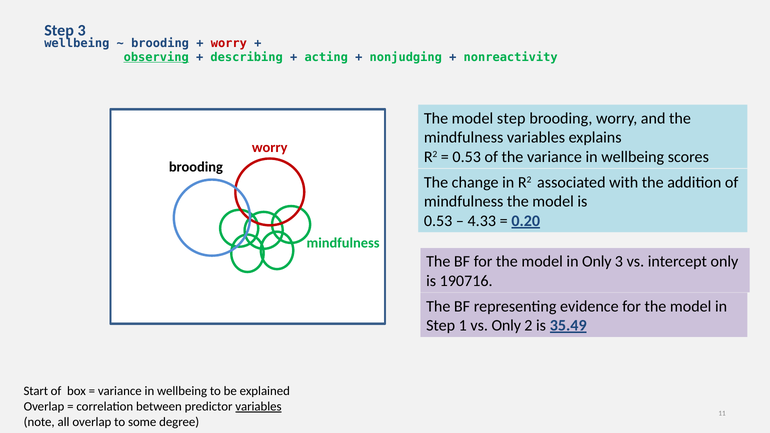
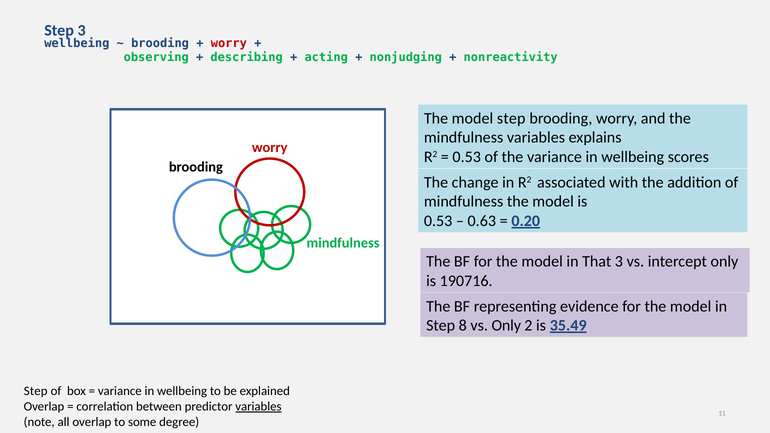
observing underline: present -> none
4.33: 4.33 -> 0.63
in Only: Only -> That
1: 1 -> 8
Start at (36, 391): Start -> Step
